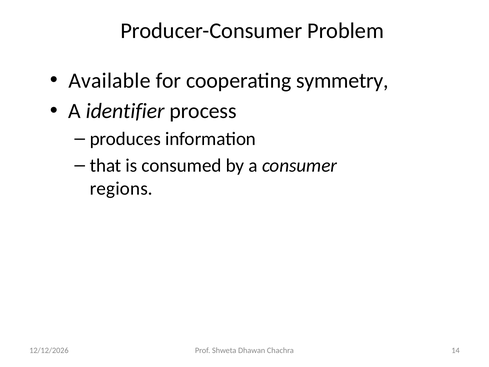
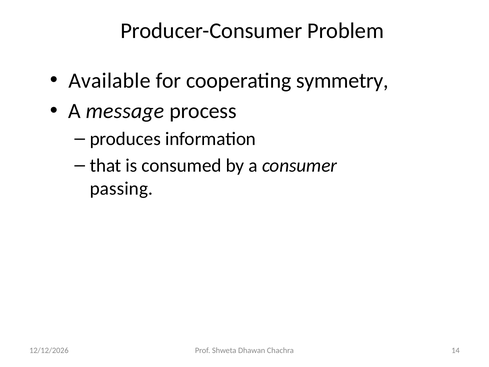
identifier: identifier -> message
regions: regions -> passing
